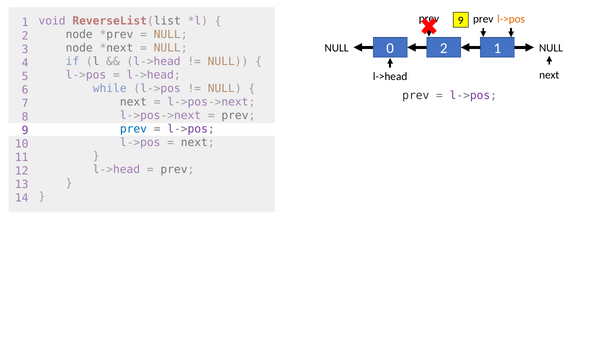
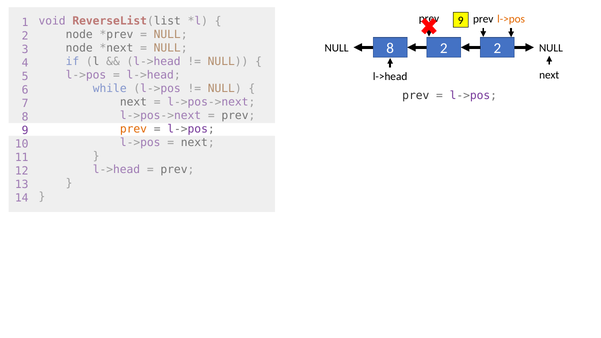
NULL 0: 0 -> 8
2 1: 1 -> 2
prev at (133, 129) colour: blue -> orange
